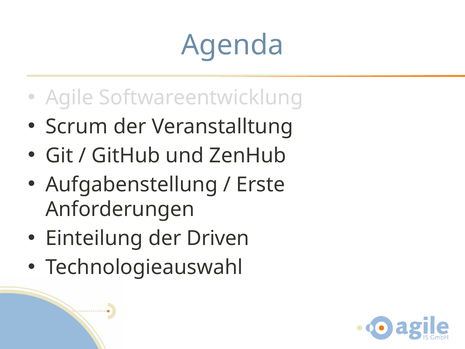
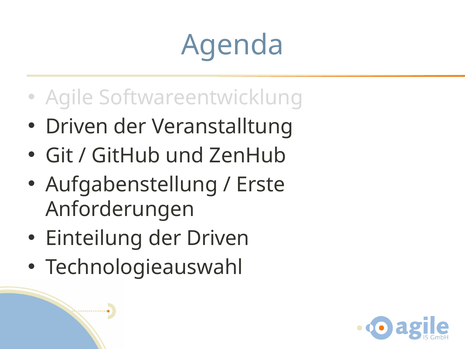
Scrum at (77, 126): Scrum -> Driven
